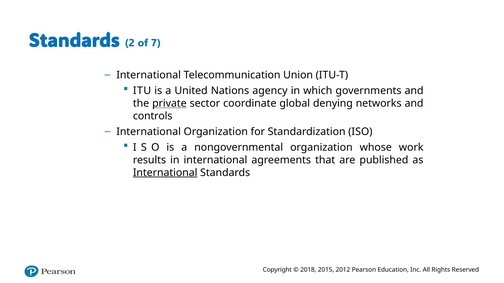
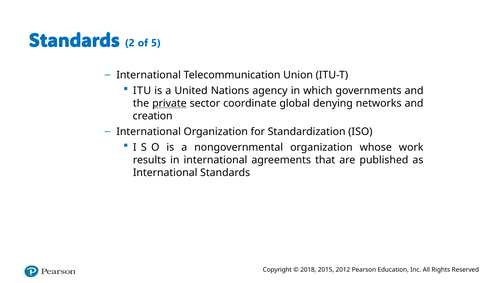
7: 7 -> 5
controls: controls -> creation
International at (165, 173) underline: present -> none
